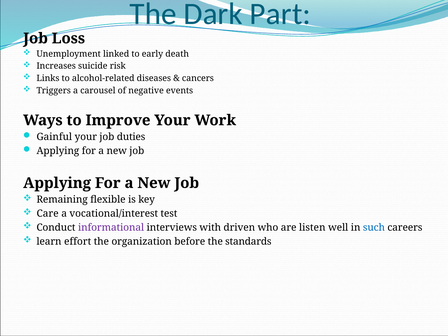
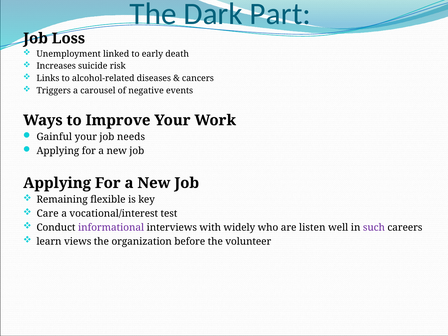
duties: duties -> needs
driven: driven -> widely
such colour: blue -> purple
effort: effort -> views
standards: standards -> volunteer
